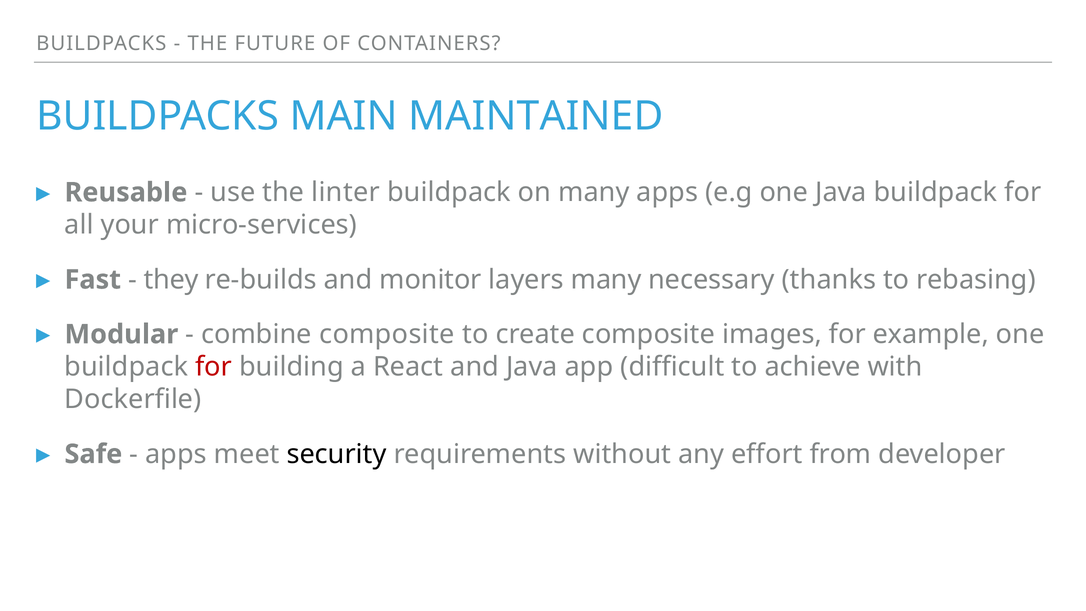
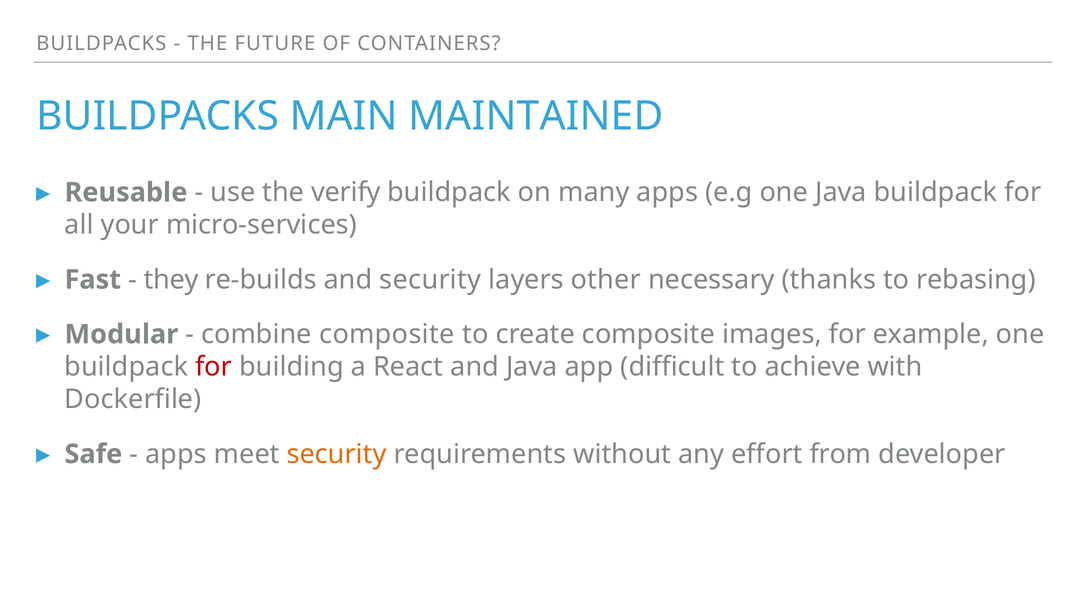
linter: linter -> verify
and monitor: monitor -> security
layers many: many -> other
security at (337, 454) colour: black -> orange
